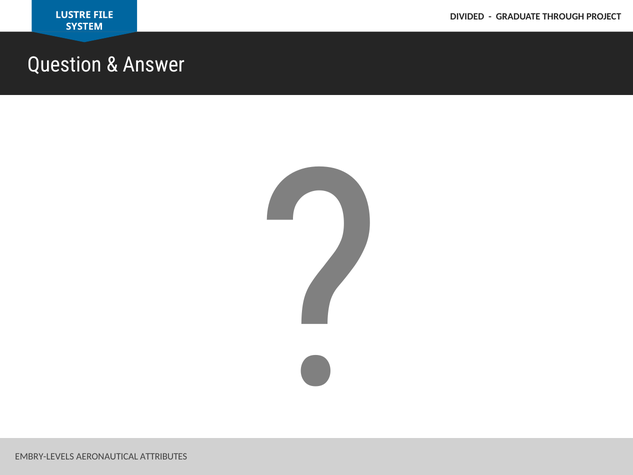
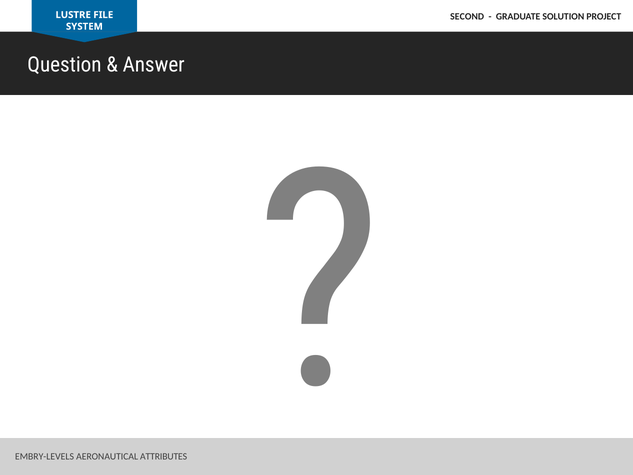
DIVIDED: DIVIDED -> SECOND
THROUGH: THROUGH -> SOLUTION
